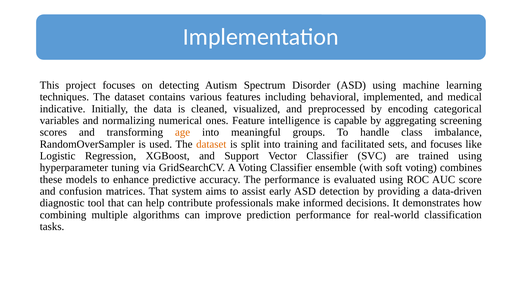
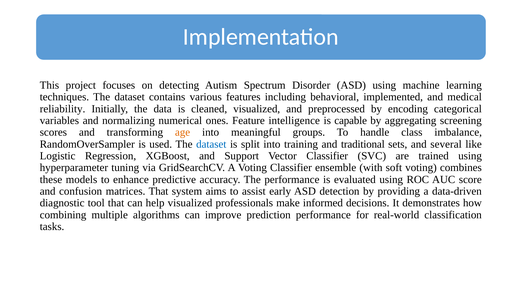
indicative: indicative -> reliability
dataset at (211, 144) colour: orange -> blue
facilitated: facilitated -> traditional
and focuses: focuses -> several
help contribute: contribute -> visualized
